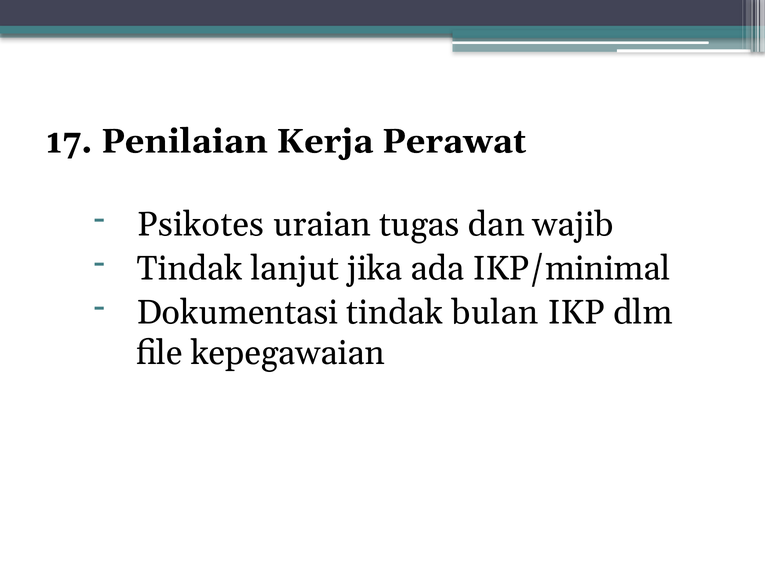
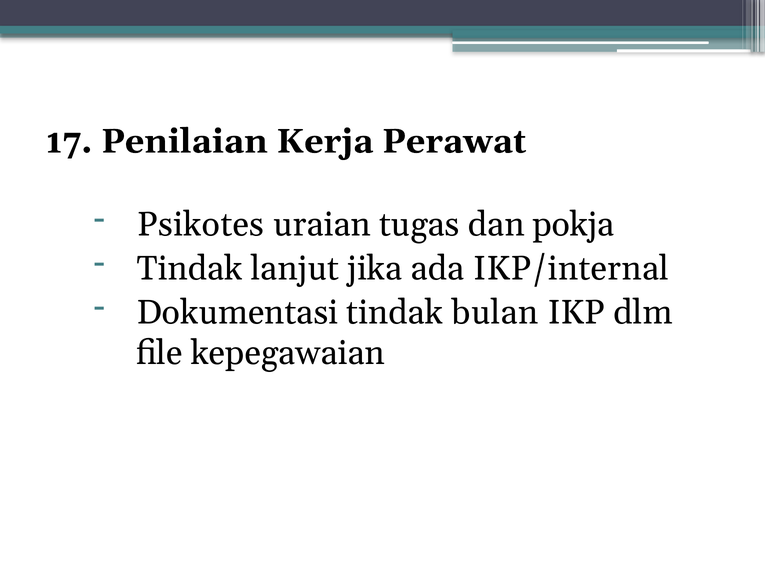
wajib: wajib -> pokja
IKP/minimal: IKP/minimal -> IKP/internal
